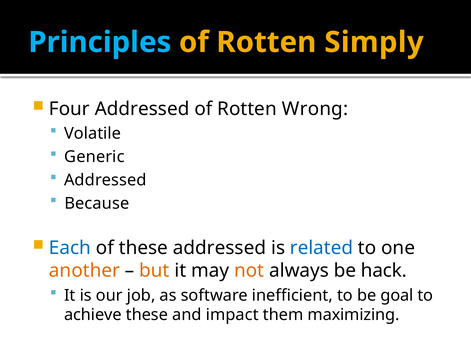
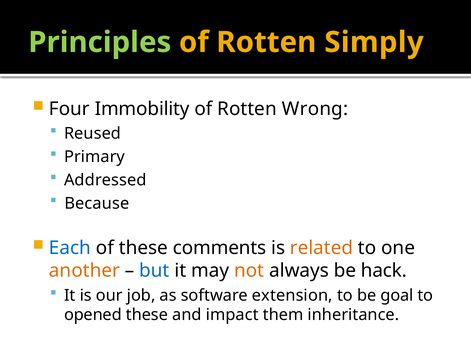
Principles colour: light blue -> light green
Four Addressed: Addressed -> Immobility
Volatile: Volatile -> Reused
Generic: Generic -> Primary
these addressed: addressed -> comments
related colour: blue -> orange
but colour: orange -> blue
inefficient: inefficient -> extension
achieve: achieve -> opened
maximizing: maximizing -> inheritance
